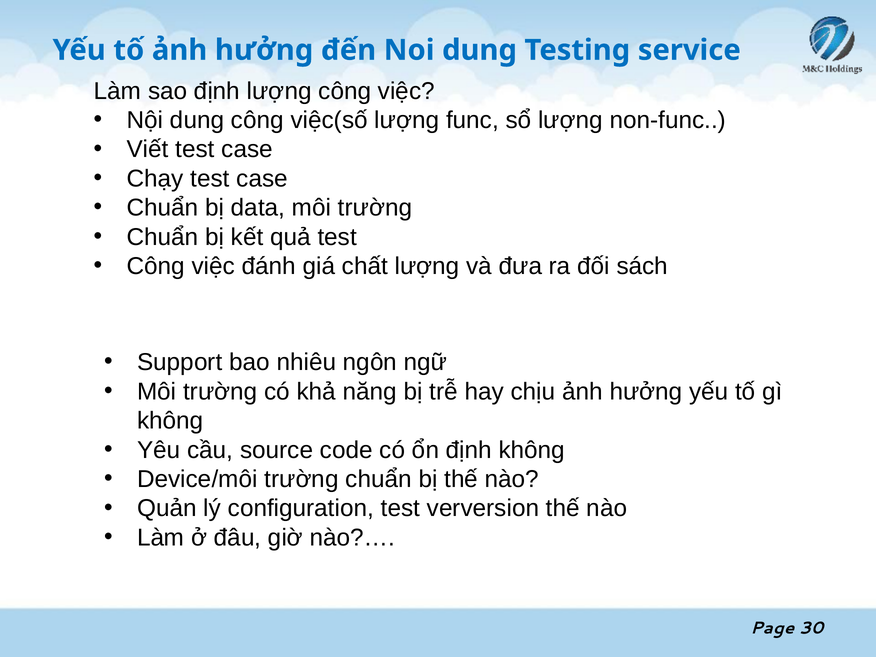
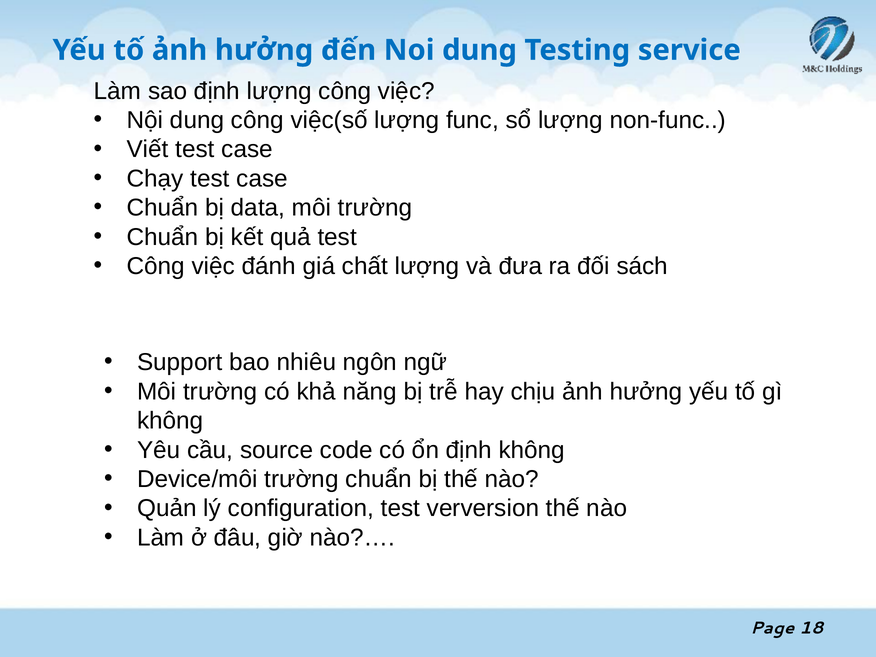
30: 30 -> 18
